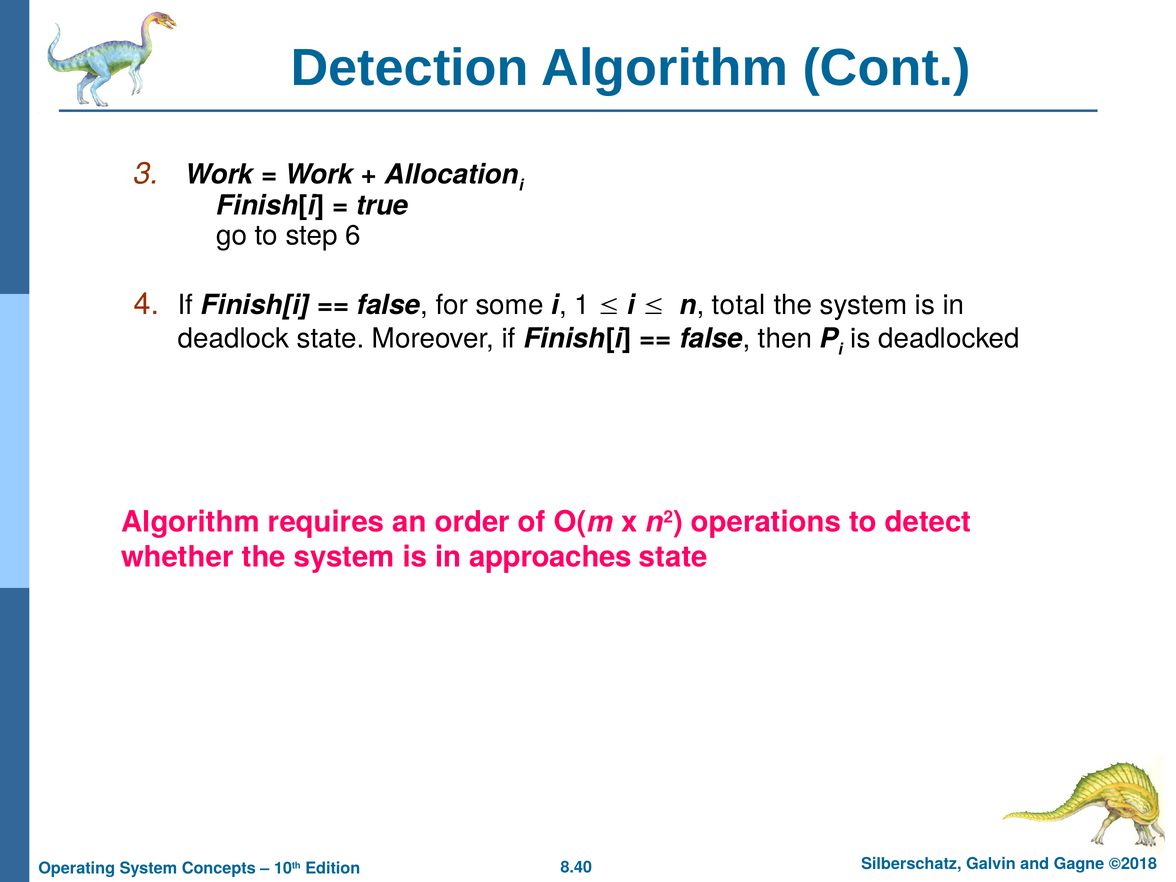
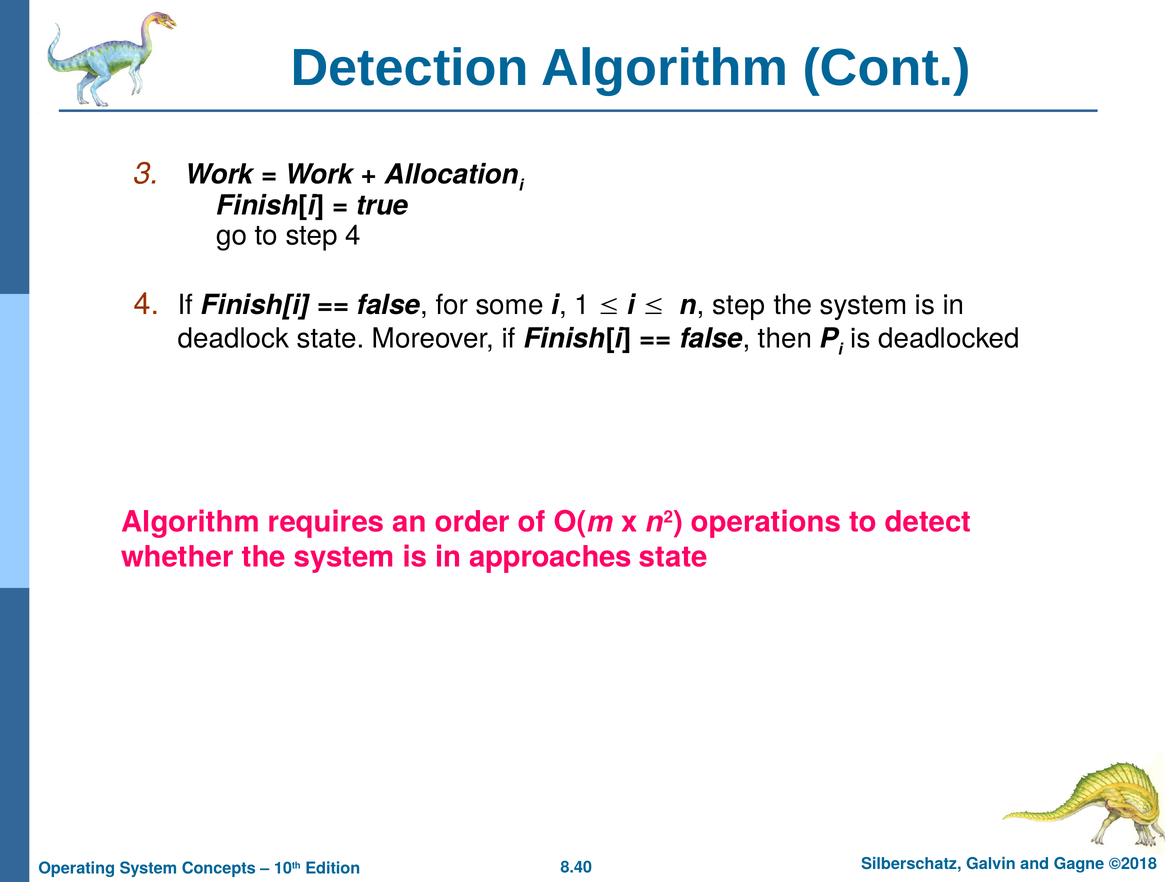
step 6: 6 -> 4
n total: total -> step
